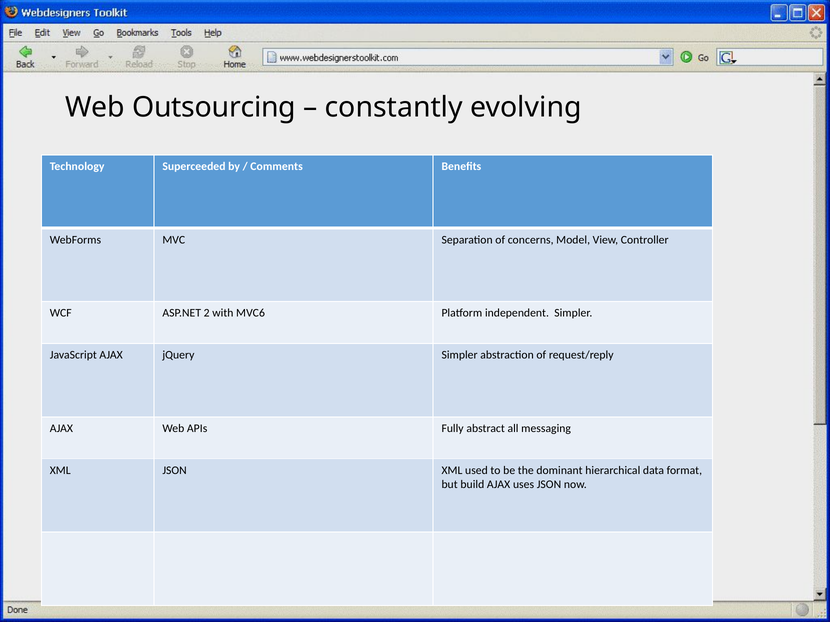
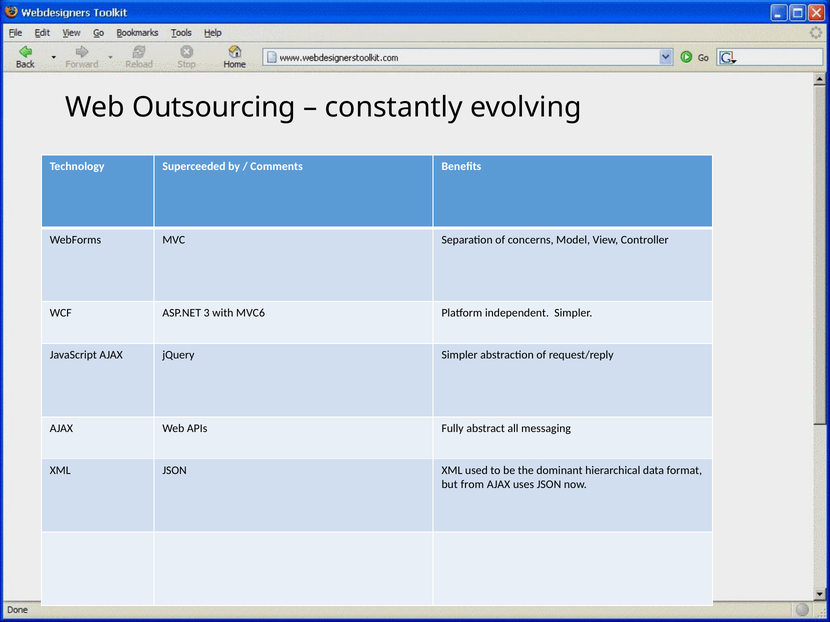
2: 2 -> 3
build: build -> from
